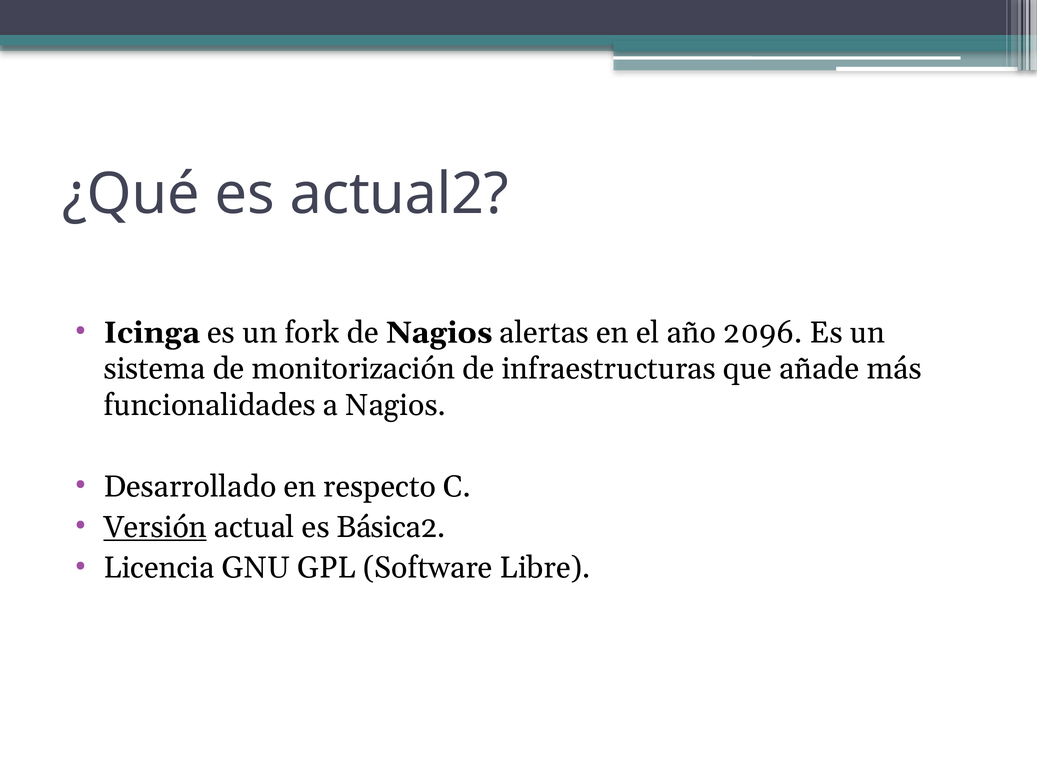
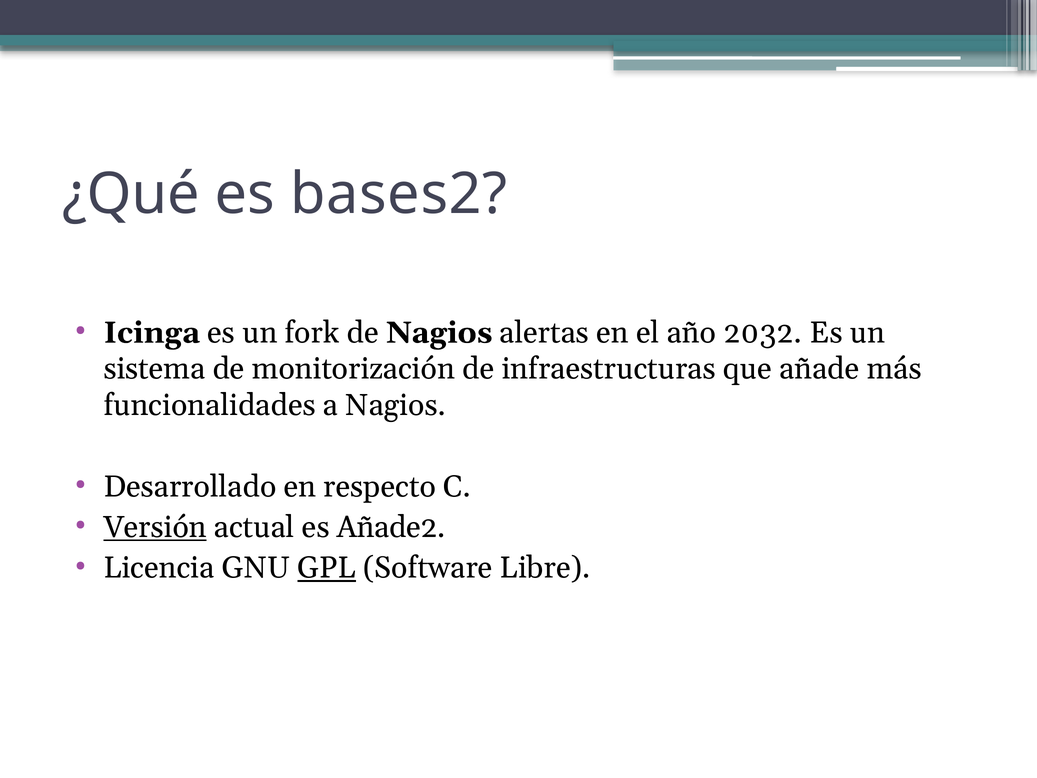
actual2: actual2 -> bases2
2096: 2096 -> 2032
Básica2: Básica2 -> Añade2
GPL underline: none -> present
